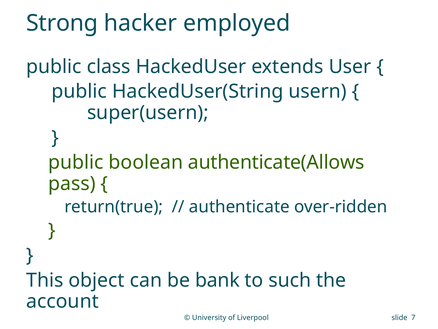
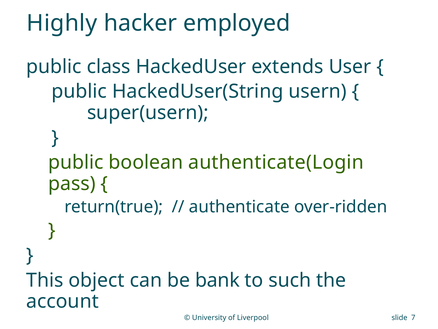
Strong: Strong -> Highly
authenticate(Allows: authenticate(Allows -> authenticate(Login
